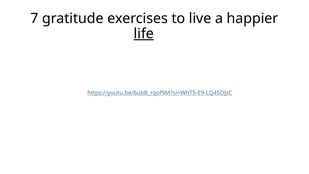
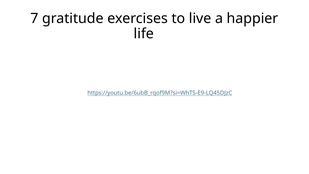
life underline: present -> none
